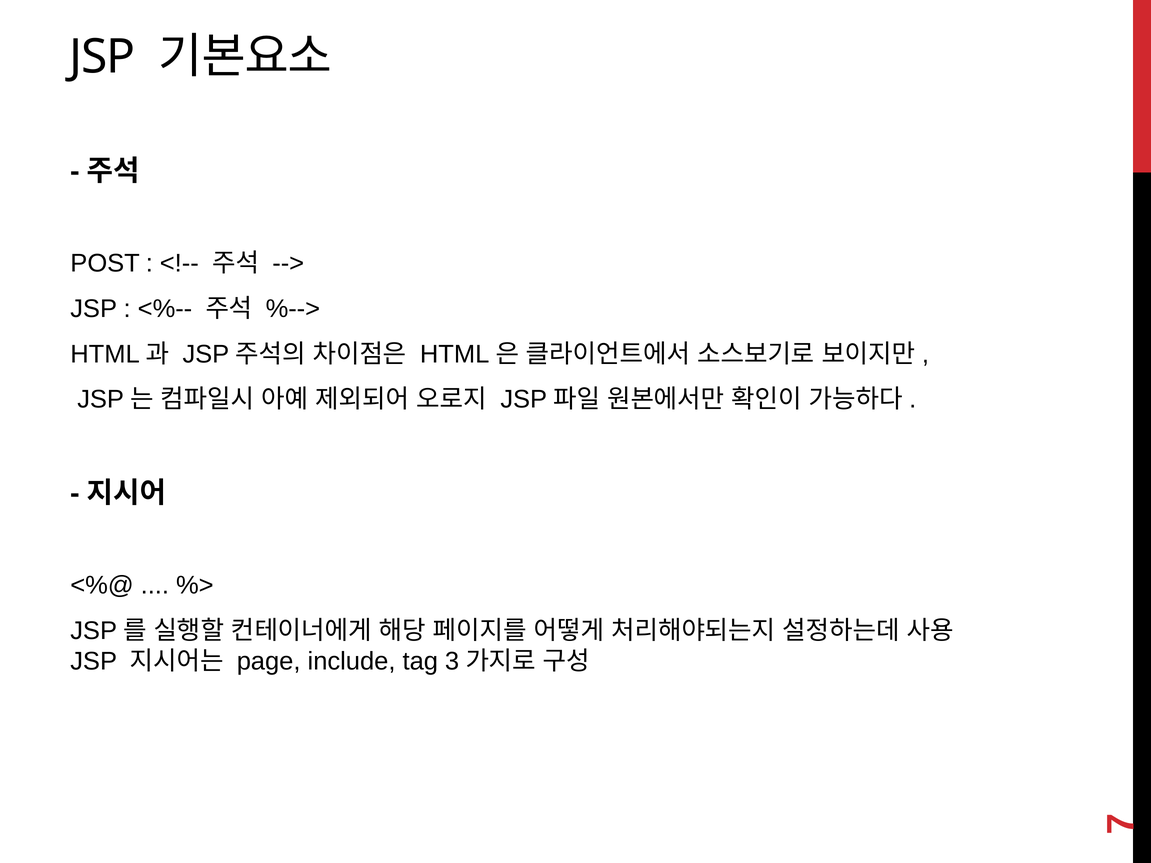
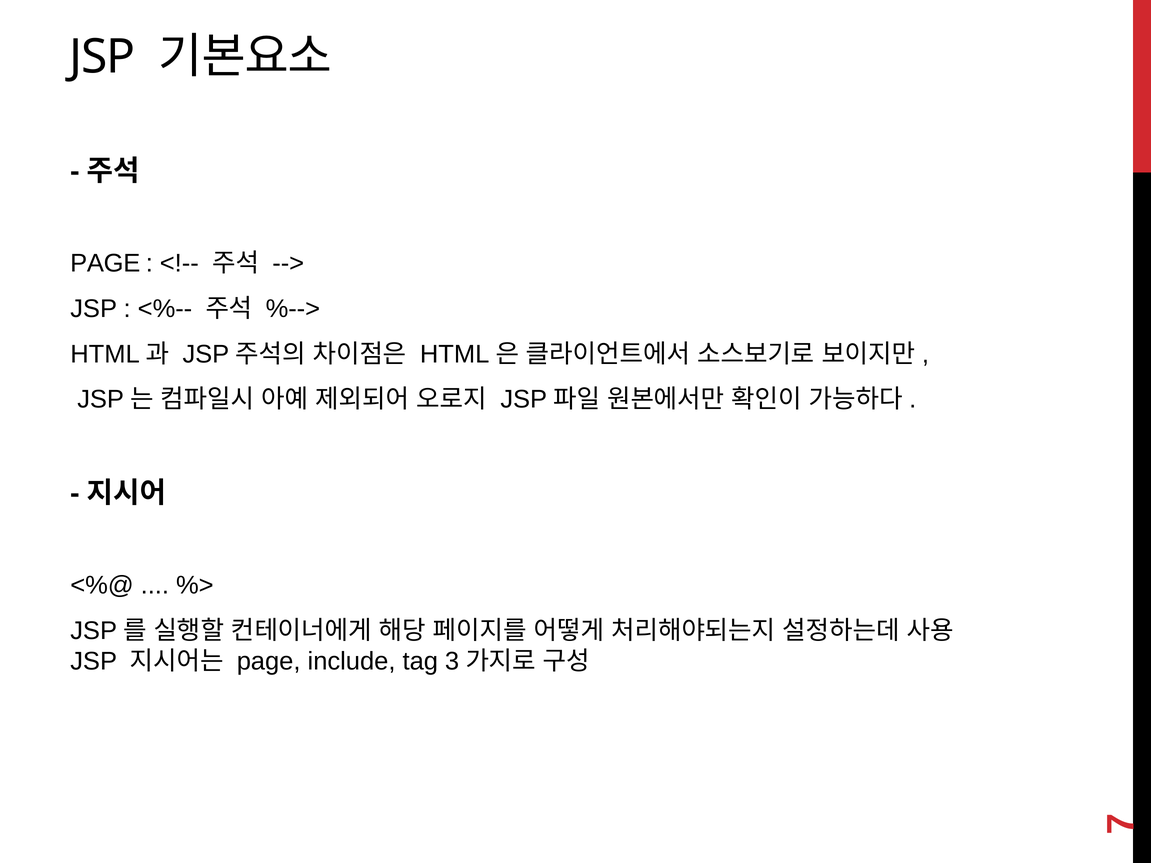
POST at (105, 264): POST -> PAGE
